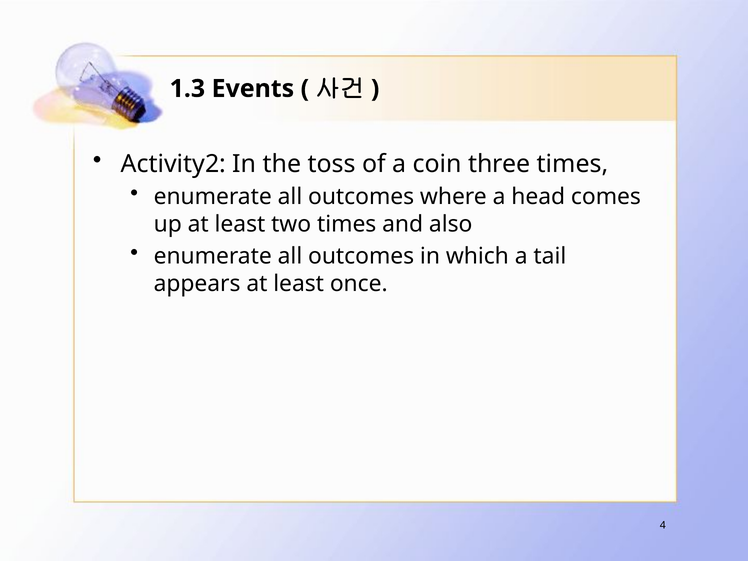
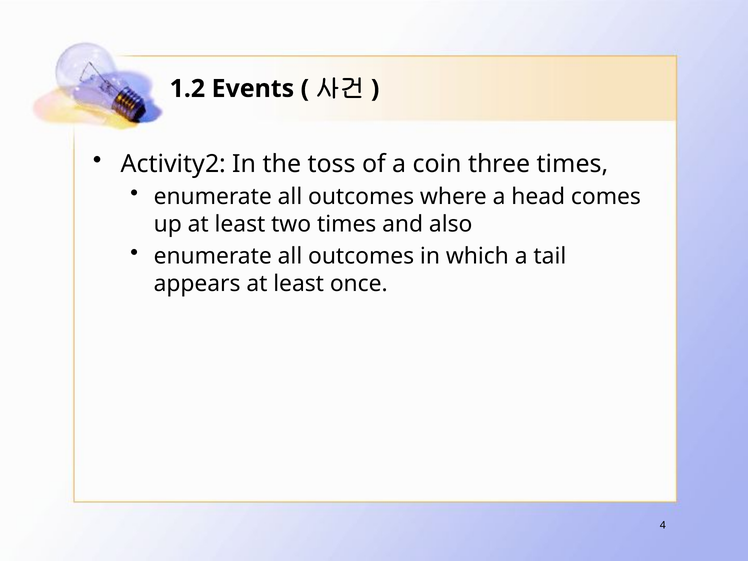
1.3: 1.3 -> 1.2
